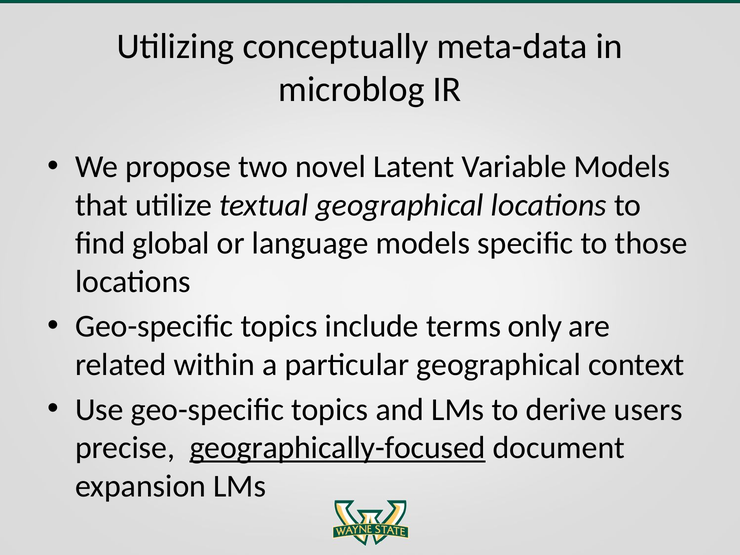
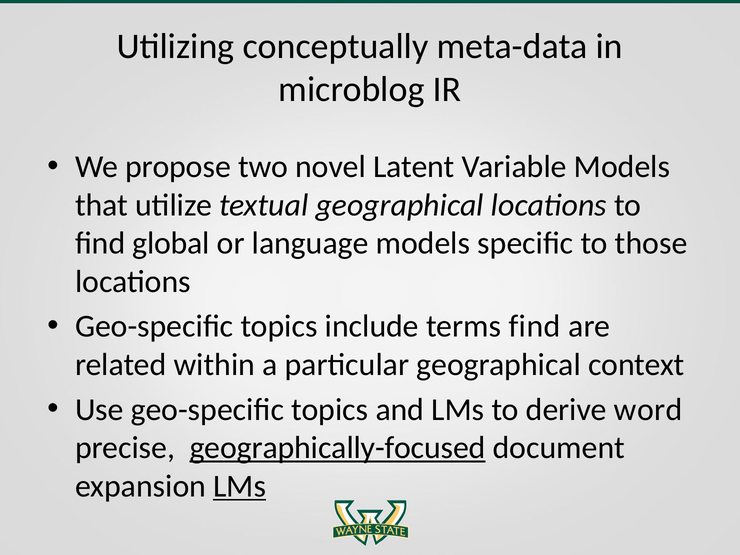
terms only: only -> find
users: users -> word
LMs at (240, 486) underline: none -> present
